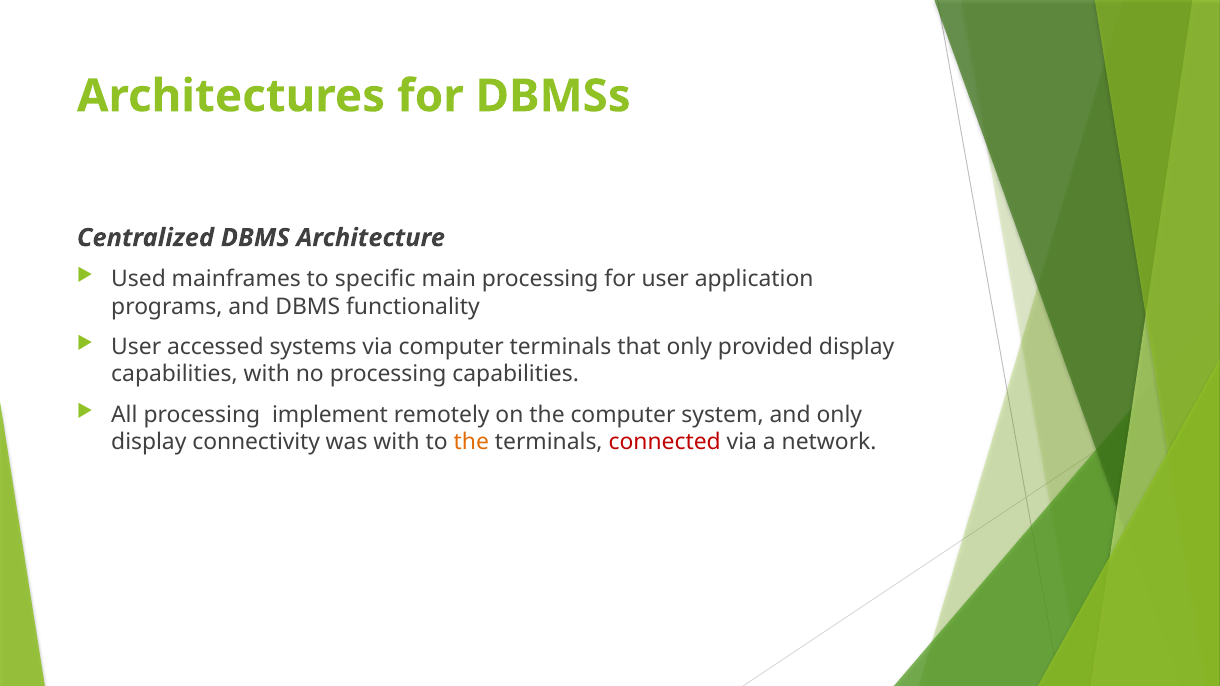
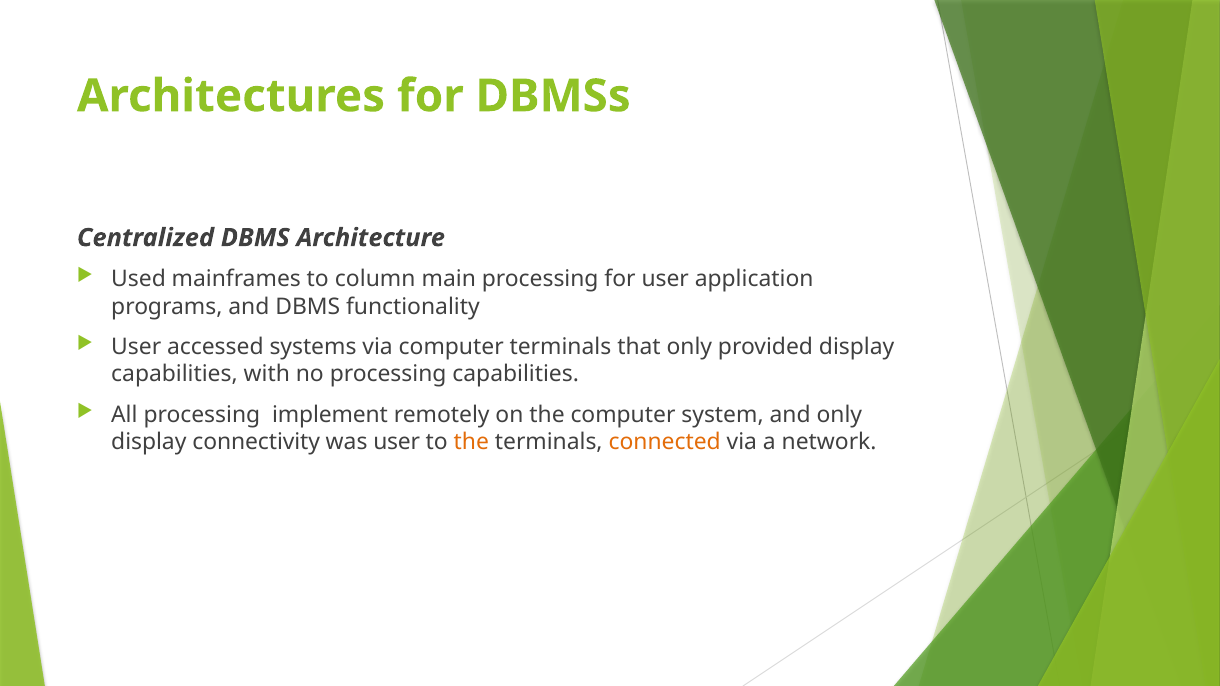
specific: specific -> column
was with: with -> user
connected colour: red -> orange
